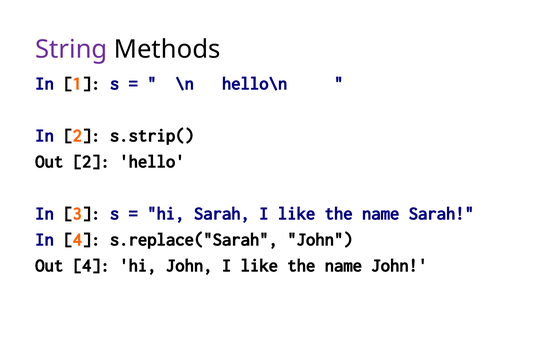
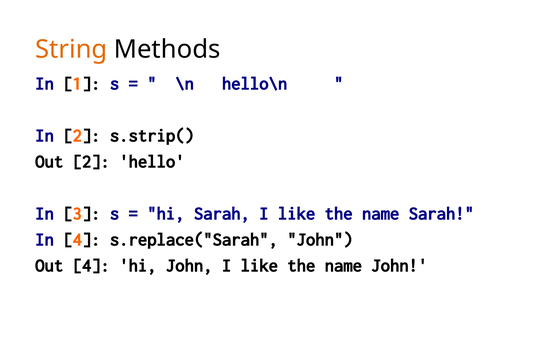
String colour: purple -> orange
